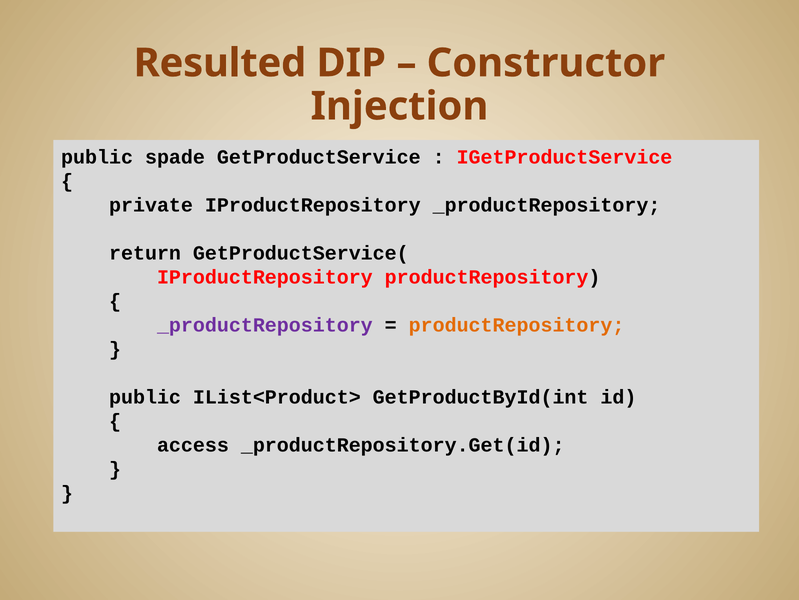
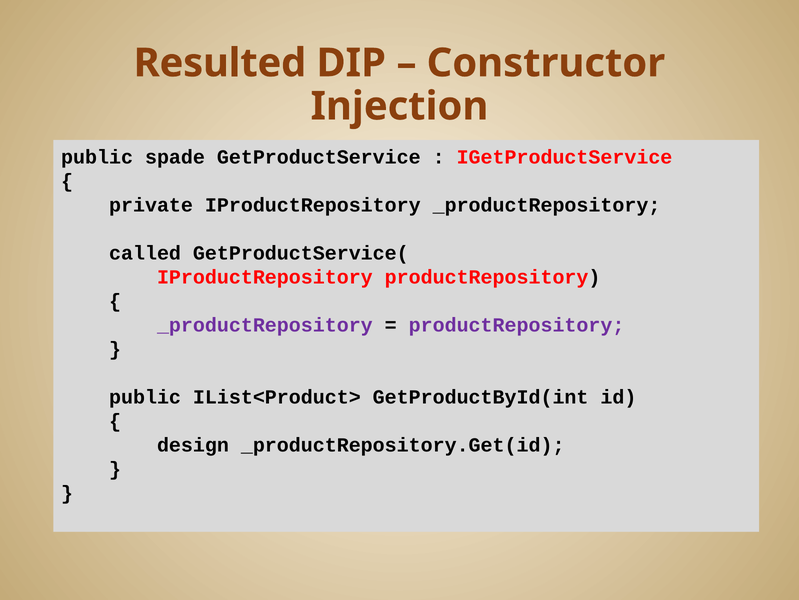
return: return -> called
productRepository at (517, 325) colour: orange -> purple
access: access -> design
